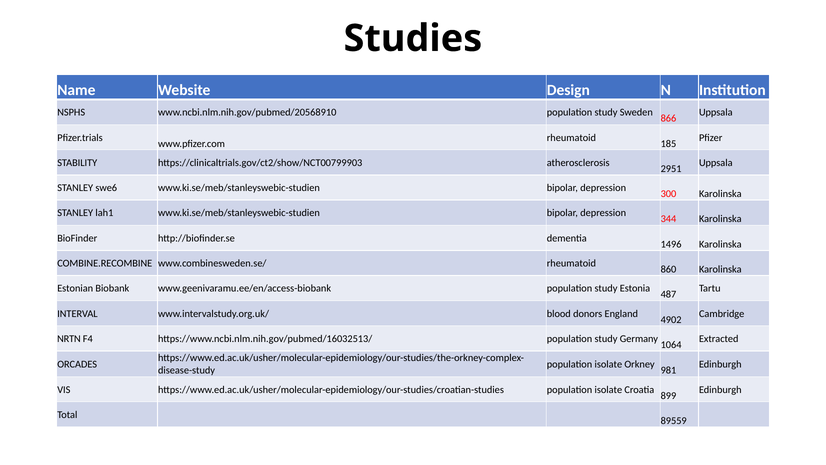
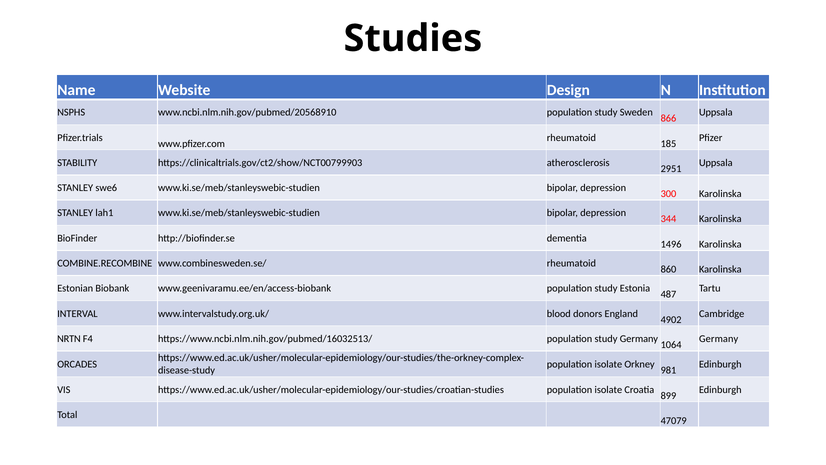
Extracted at (719, 338): Extracted -> Germany
89559: 89559 -> 47079
